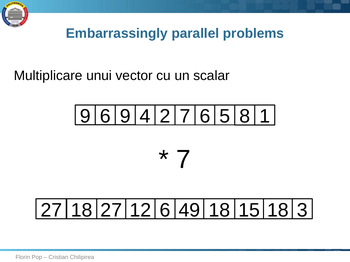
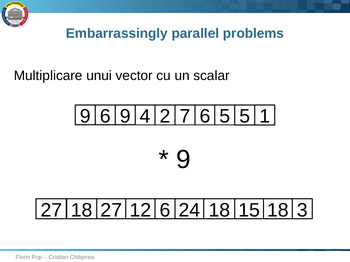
5 8: 8 -> 5
7 at (183, 160): 7 -> 9
49: 49 -> 24
